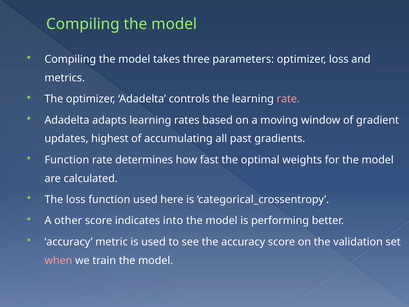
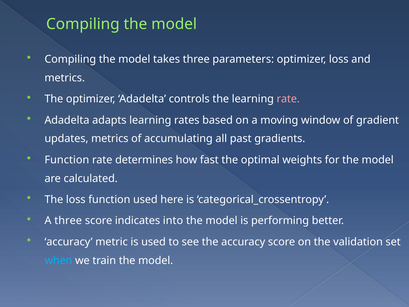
updates highest: highest -> metrics
A other: other -> three
when colour: pink -> light blue
